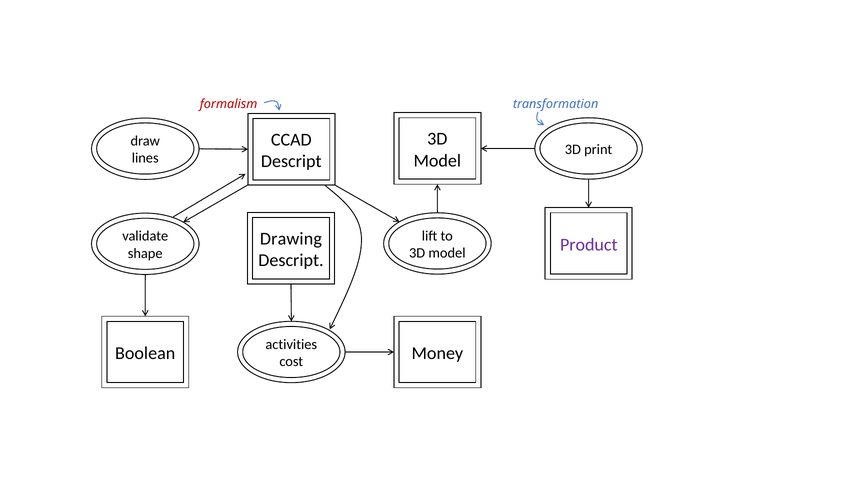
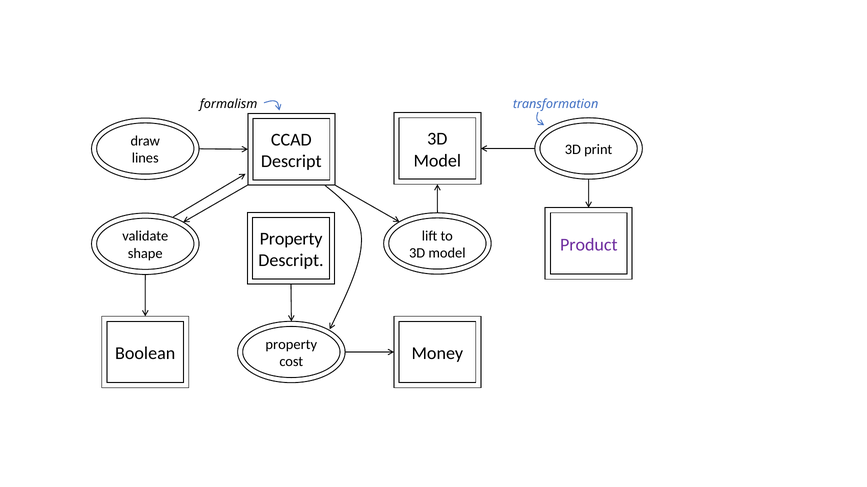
formalism colour: red -> black
Drawing at (291, 239): Drawing -> Property
activities at (291, 345): activities -> property
